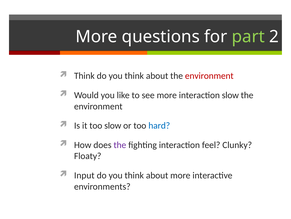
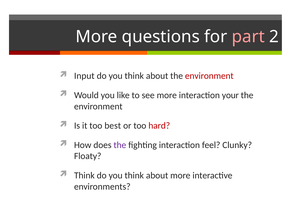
part colour: light green -> pink
Think at (84, 76): Think -> Input
interaction slow: slow -> your
too slow: slow -> best
hard colour: blue -> red
Input at (84, 175): Input -> Think
